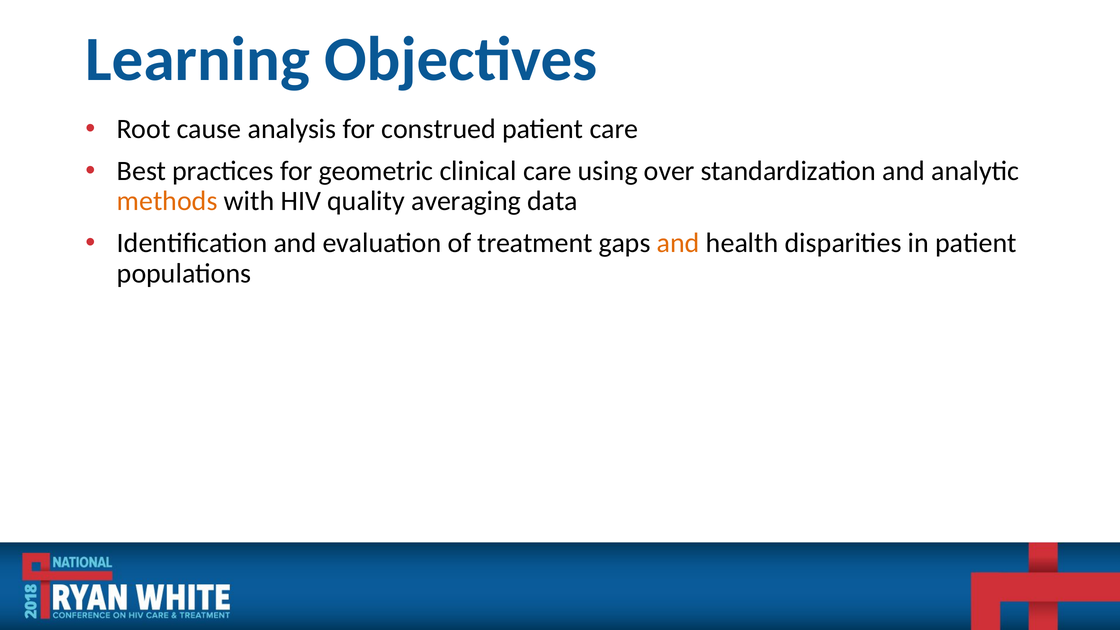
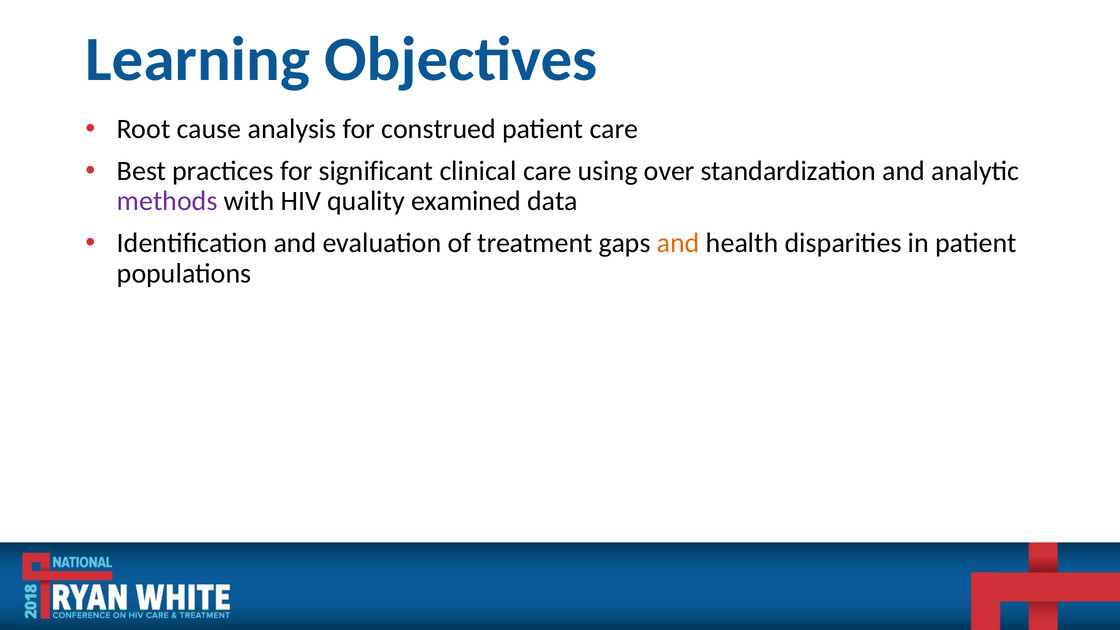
geometric: geometric -> significant
methods colour: orange -> purple
averaging: averaging -> examined
